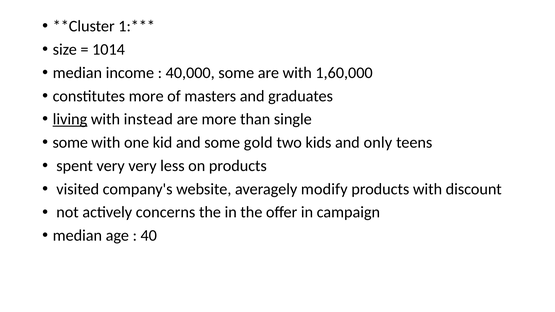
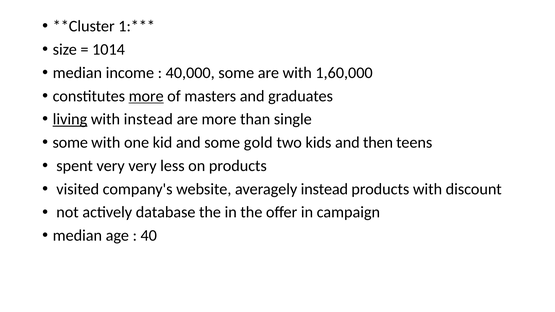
more at (146, 96) underline: none -> present
only: only -> then
averagely modify: modify -> instead
concerns: concerns -> database
